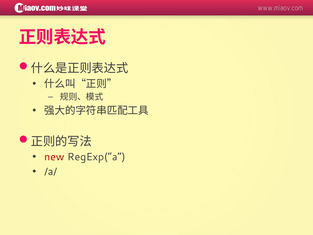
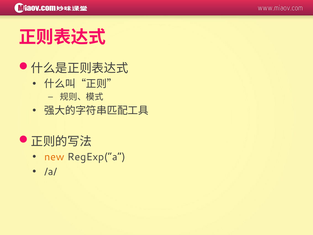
new colour: red -> orange
